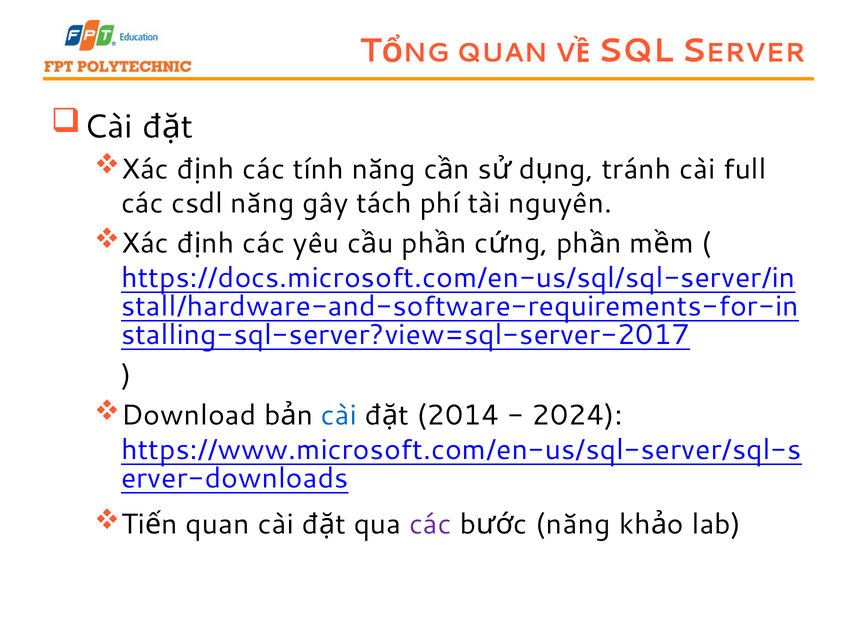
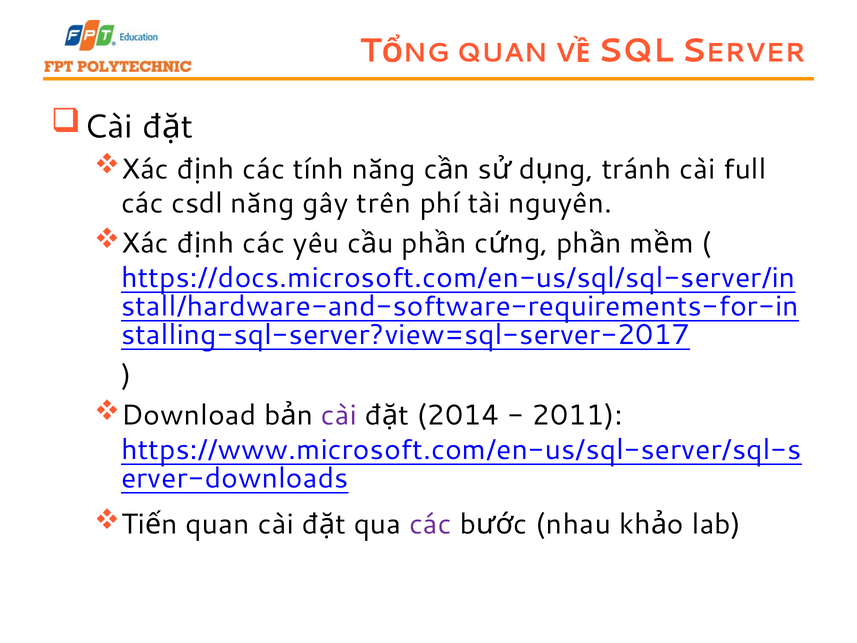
tách: tách -> trên
cài at (339, 415) colour: blue -> purple
2024: 2024 -> 2011
năng at (573, 524): năng -> nhau
